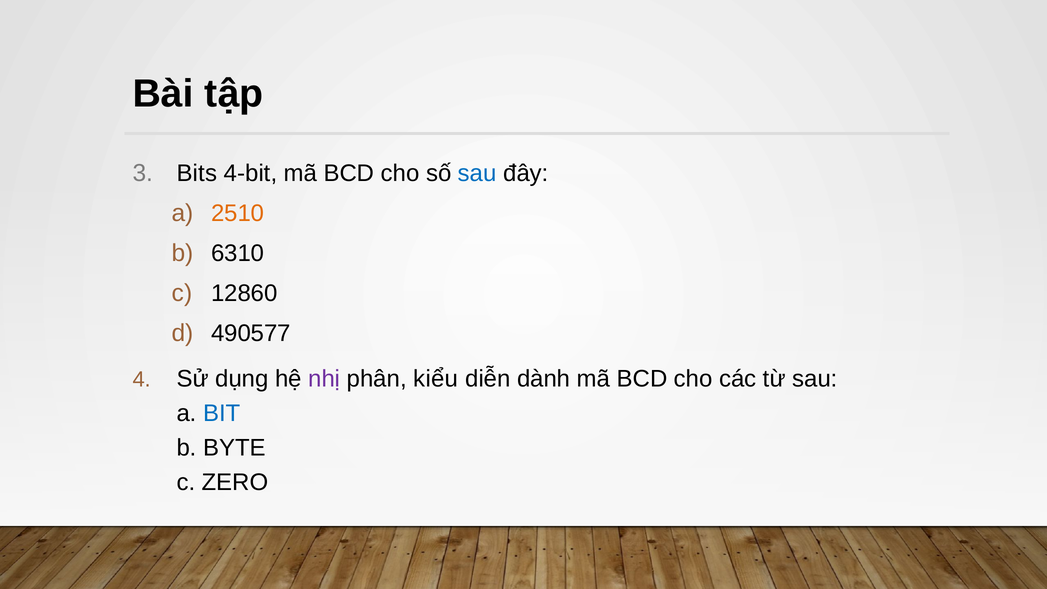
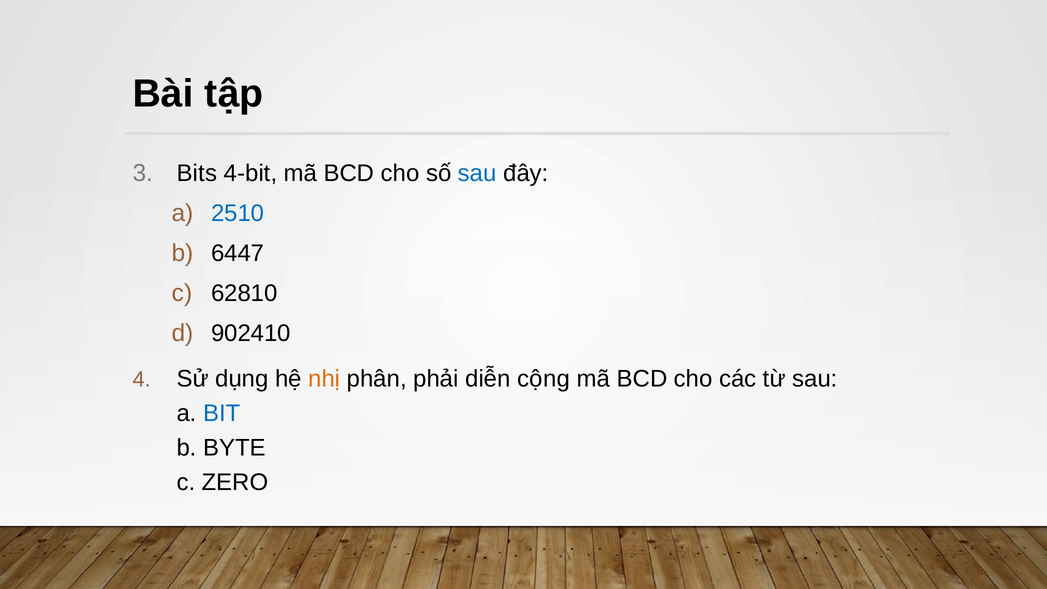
2510 colour: orange -> blue
6310: 6310 -> 6447
12860: 12860 -> 62810
490577: 490577 -> 902410
nhị colour: purple -> orange
kiểu: kiểu -> phải
dành: dành -> cộng
